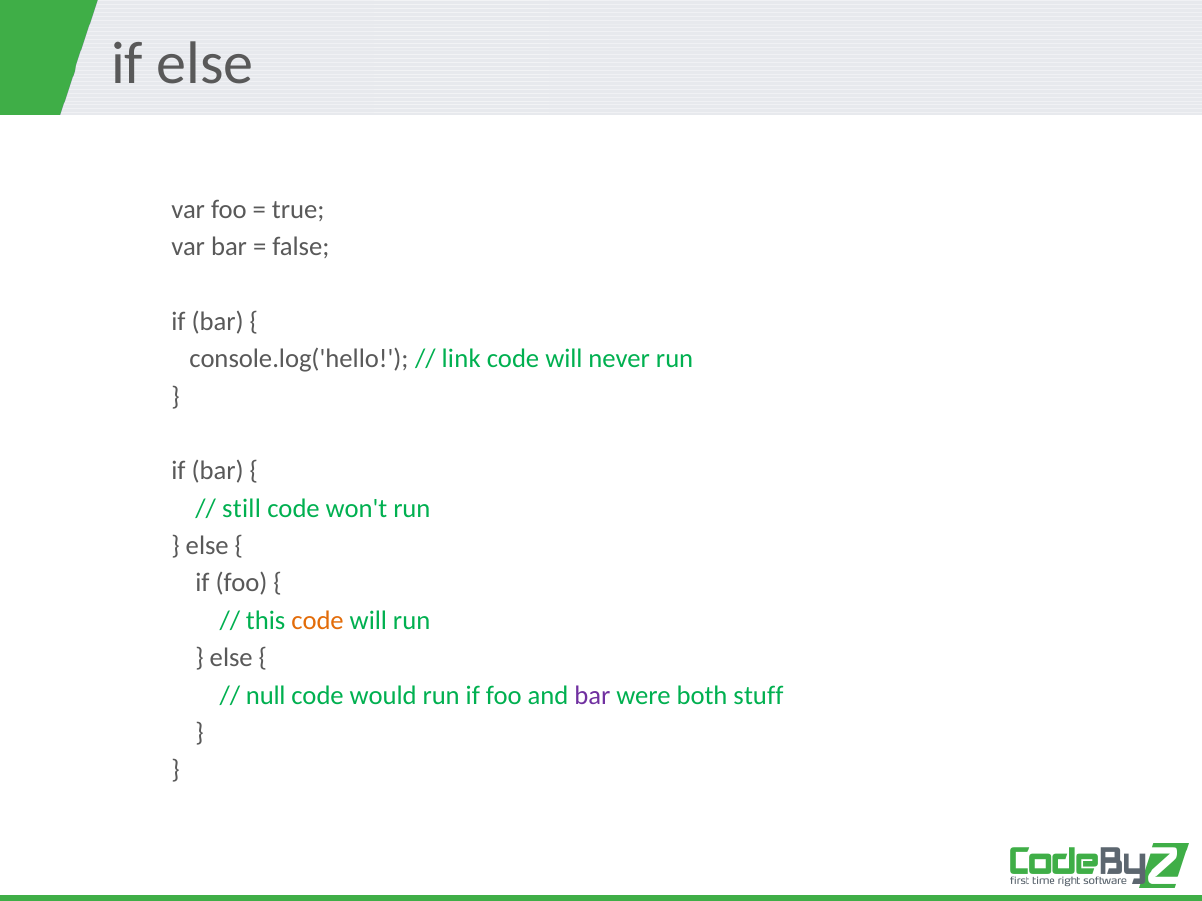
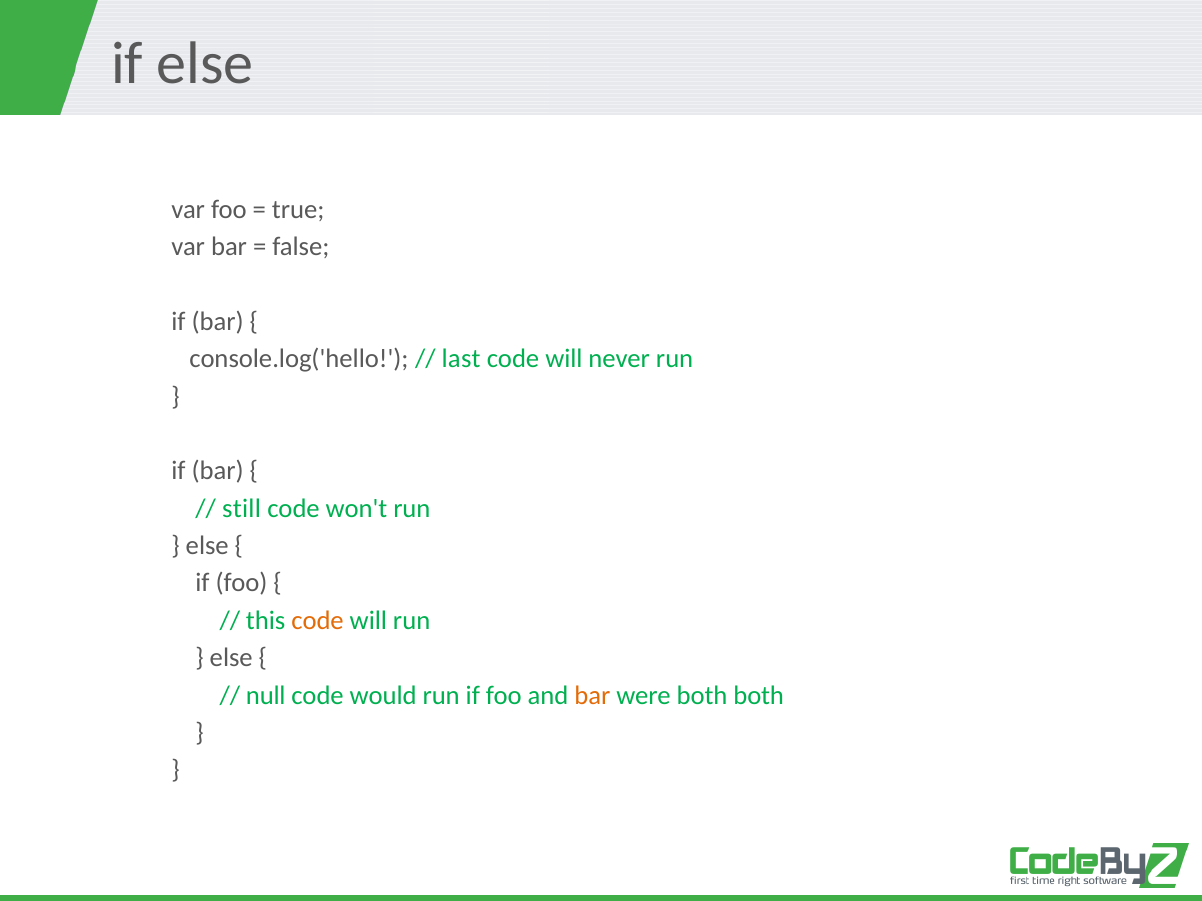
link: link -> last
bar at (592, 696) colour: purple -> orange
both stuff: stuff -> both
